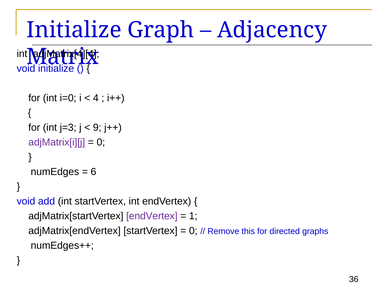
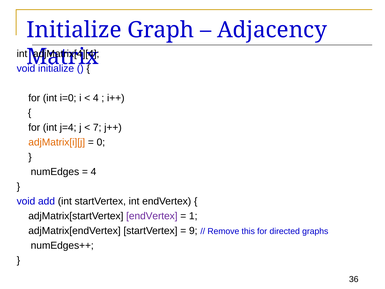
j=3: j=3 -> j=4
9: 9 -> 7
adjMatrix[i][j colour: purple -> orange
6 at (93, 172): 6 -> 4
0 at (193, 231): 0 -> 9
